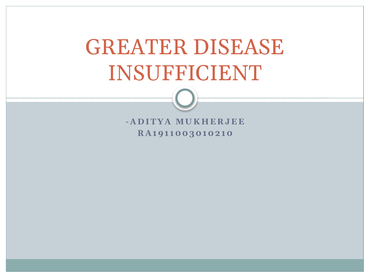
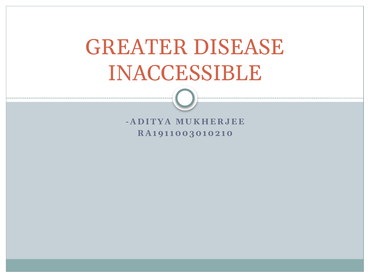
INSUFFICIENT: INSUFFICIENT -> INACCESSIBLE
